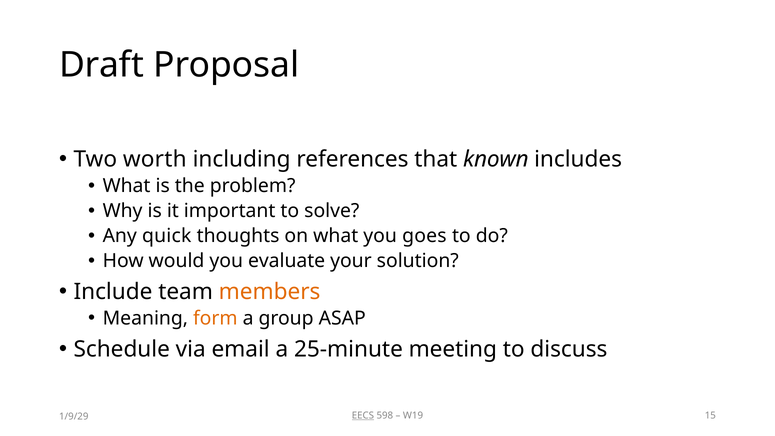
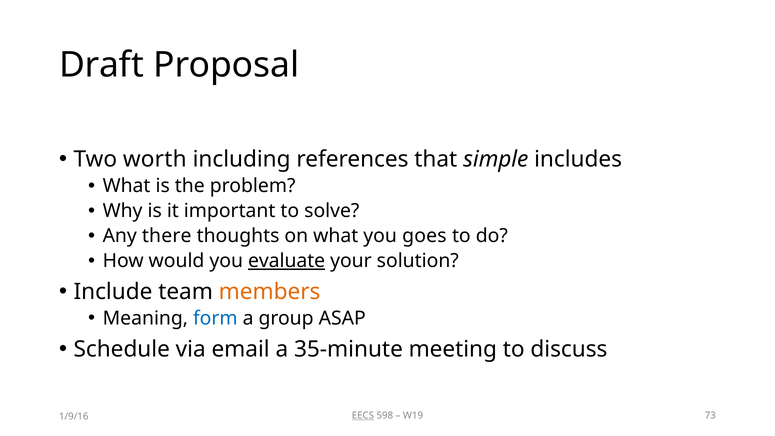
known: known -> simple
quick: quick -> there
evaluate underline: none -> present
form colour: orange -> blue
25-minute: 25-minute -> 35-minute
15: 15 -> 73
1/9/29: 1/9/29 -> 1/9/16
